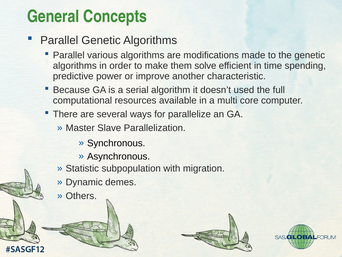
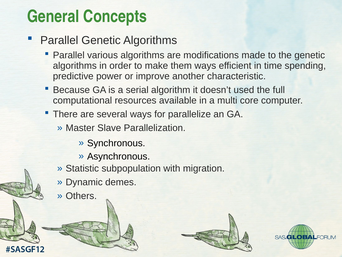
them solve: solve -> ways
